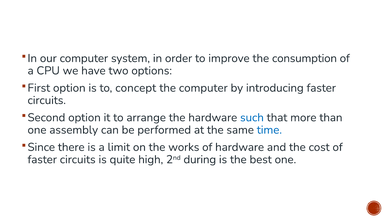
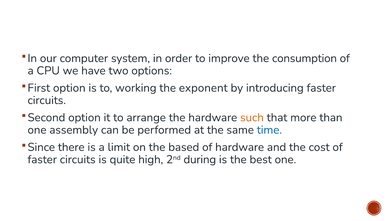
concept: concept -> working
the computer: computer -> exponent
such colour: blue -> orange
works: works -> based
